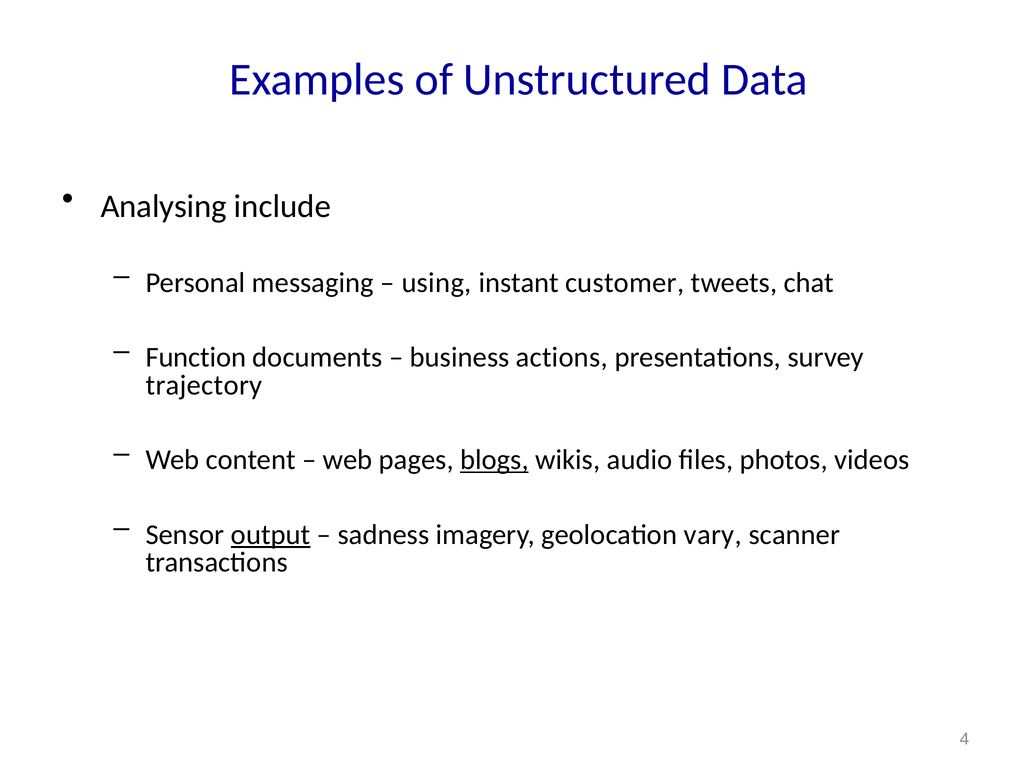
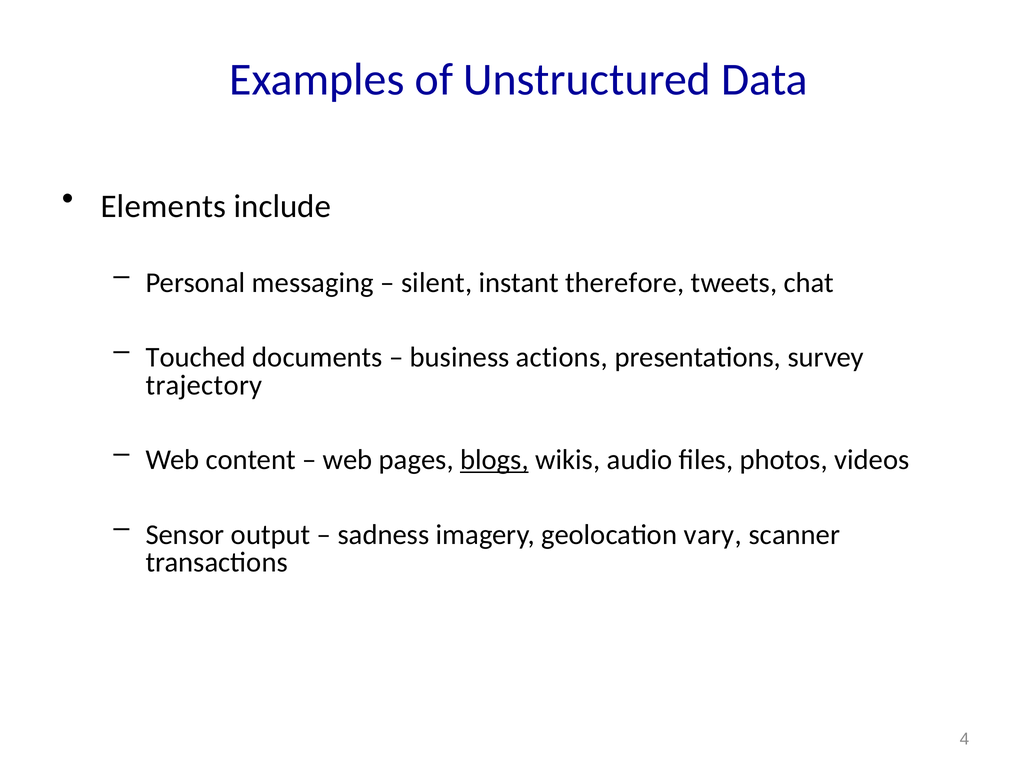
Analysing: Analysing -> Elements
using: using -> silent
customer: customer -> therefore
Function: Function -> Touched
output underline: present -> none
